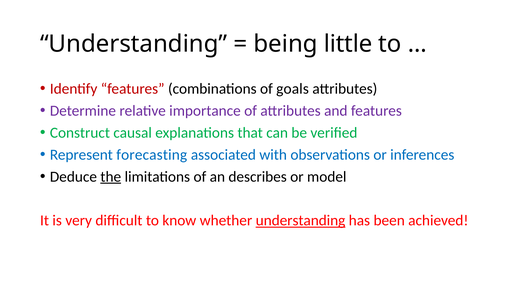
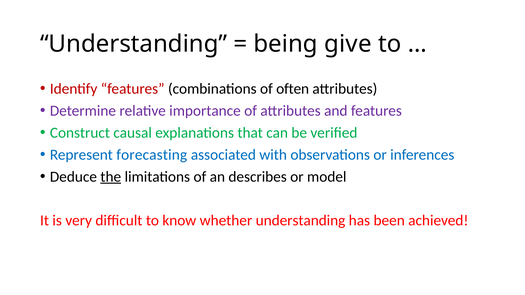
little: little -> give
goals: goals -> often
understanding at (301, 221) underline: present -> none
